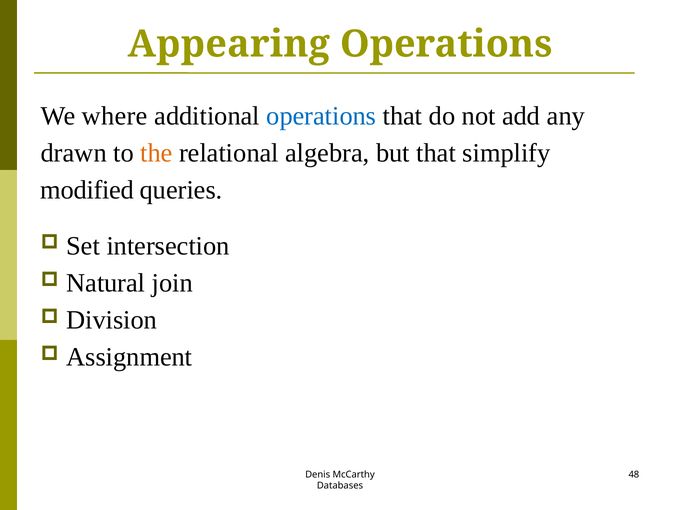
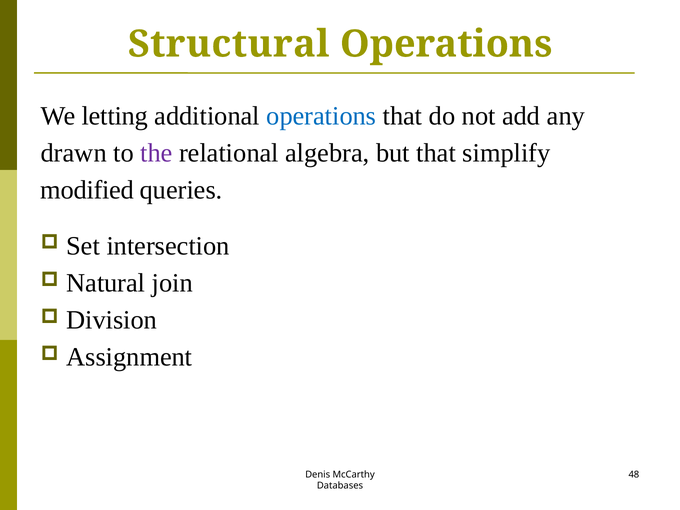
Appearing: Appearing -> Structural
where: where -> letting
the colour: orange -> purple
